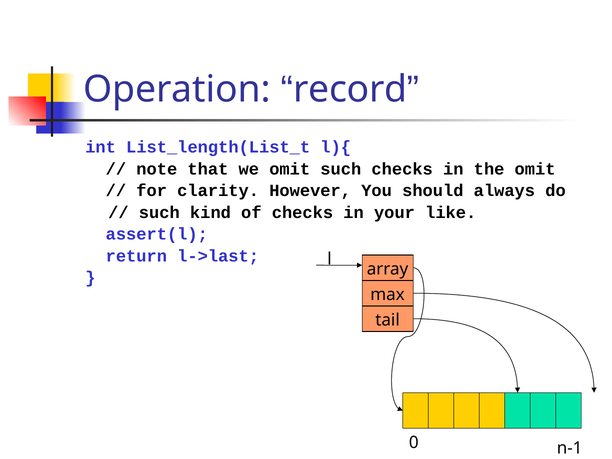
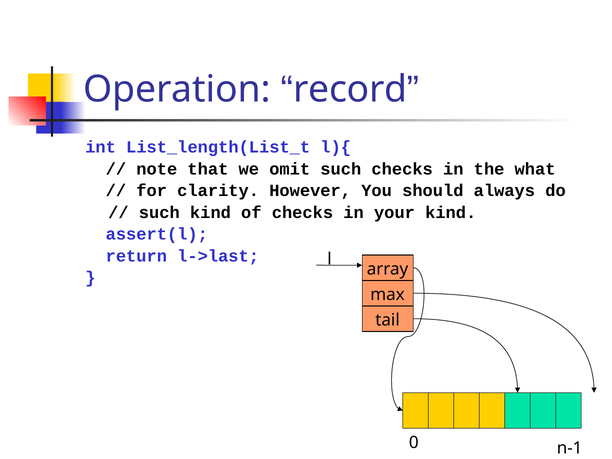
the omit: omit -> what
your like: like -> kind
